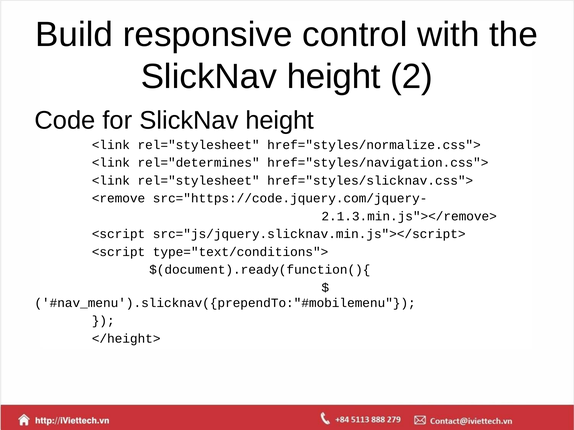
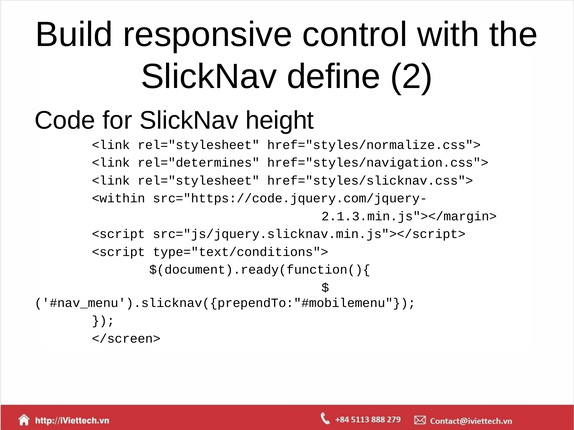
height at (334, 77): height -> define
<remove: <remove -> <within
2.1.3.min.js"></remove>: 2.1.3.min.js"></remove> -> 2.1.3.min.js"></margin>
</height>: </height> -> </screen>
